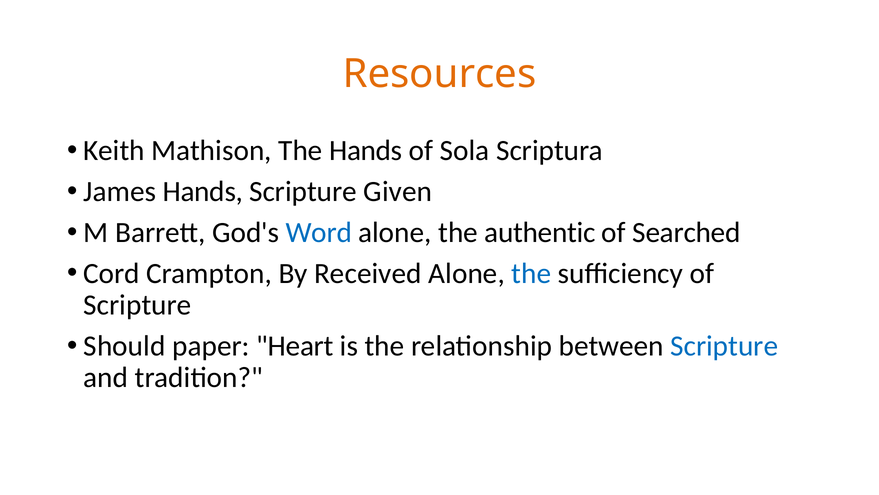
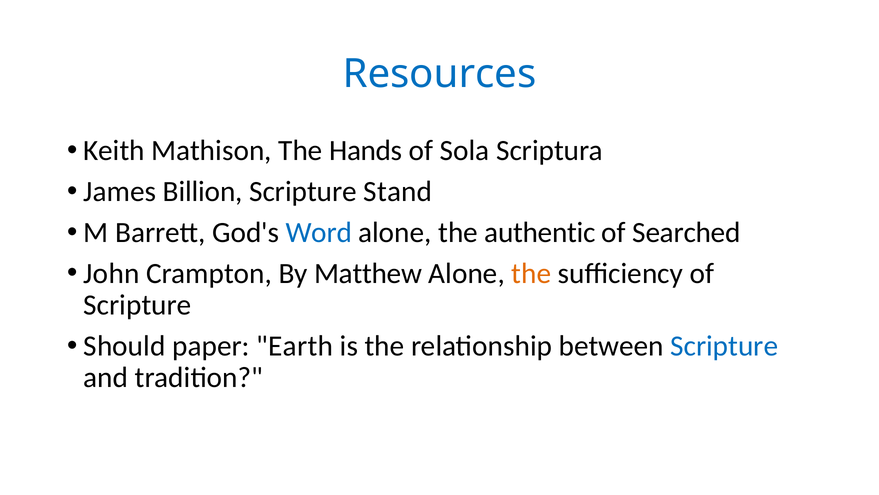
Resources colour: orange -> blue
James Hands: Hands -> Billion
Given: Given -> Stand
Cord: Cord -> John
Received: Received -> Matthew
the at (531, 273) colour: blue -> orange
Heart: Heart -> Earth
